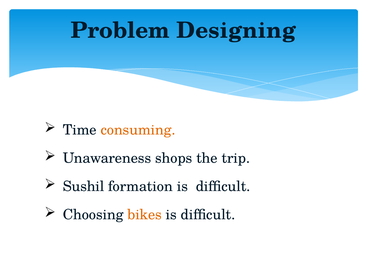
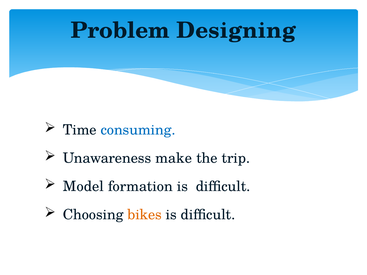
consuming colour: orange -> blue
shops: shops -> make
Sushil: Sushil -> Model
